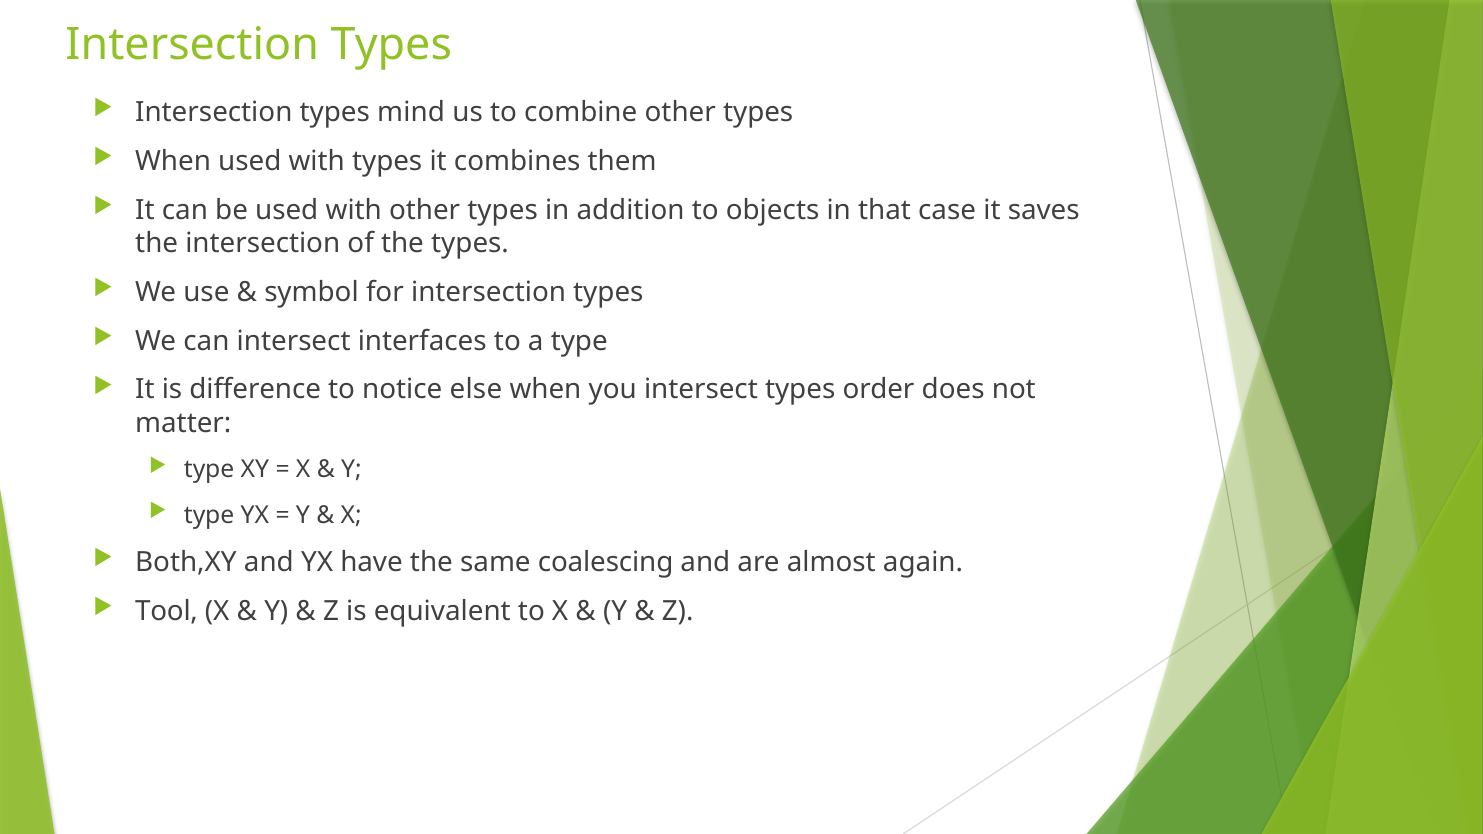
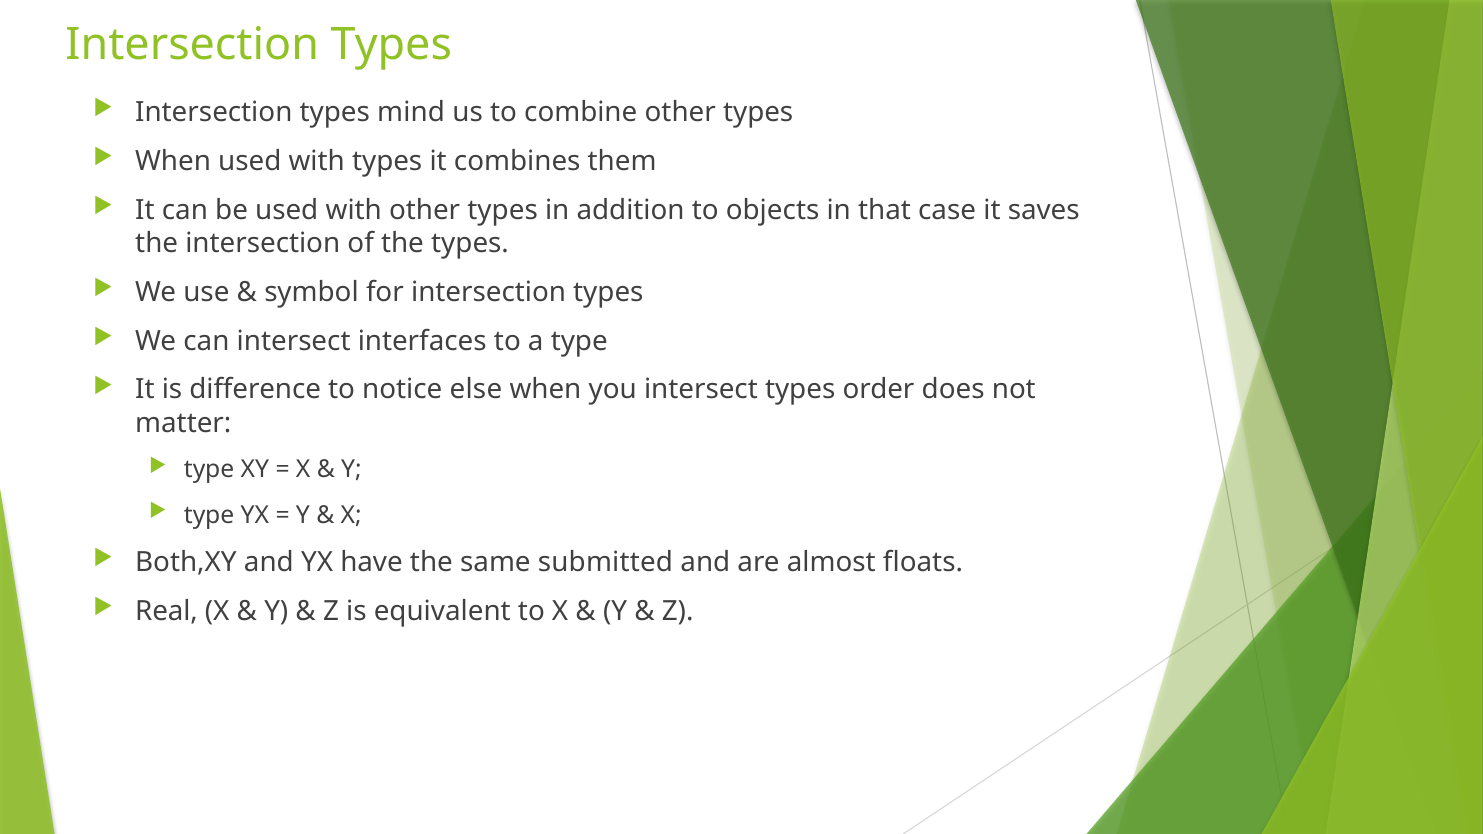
coalescing: coalescing -> submitted
again: again -> floats
Tool: Tool -> Real
